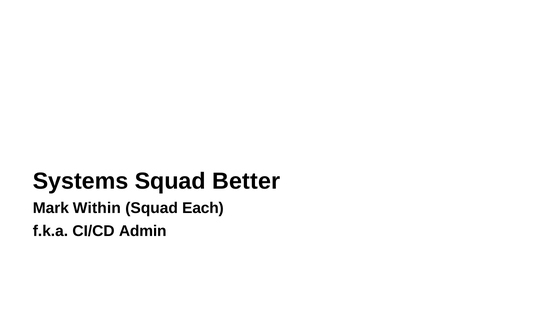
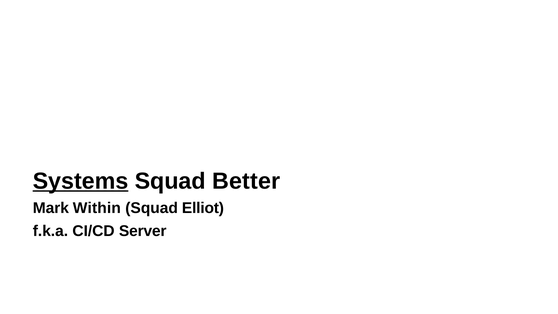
Systems underline: none -> present
Each: Each -> Elliot
Admin: Admin -> Server
